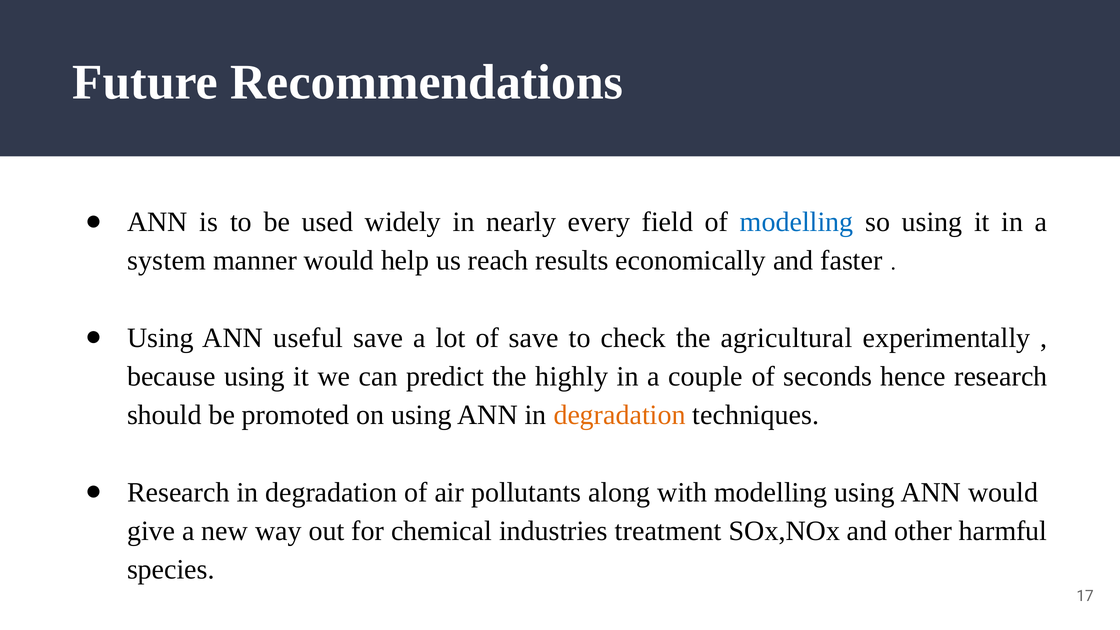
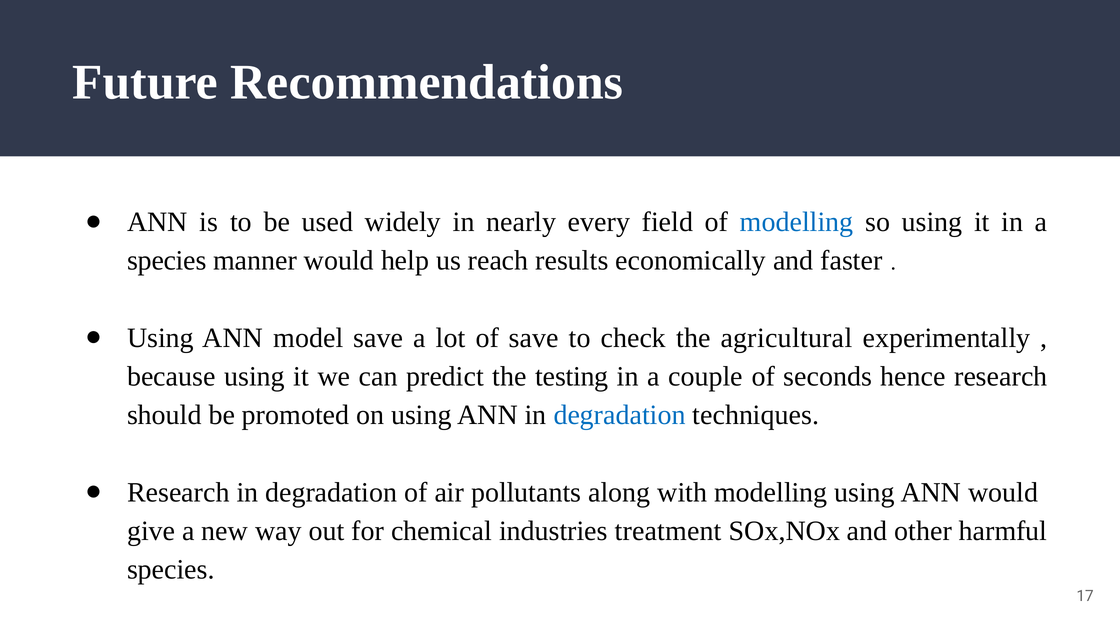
system at (167, 261): system -> species
useful: useful -> model
highly: highly -> testing
degradation at (620, 415) colour: orange -> blue
